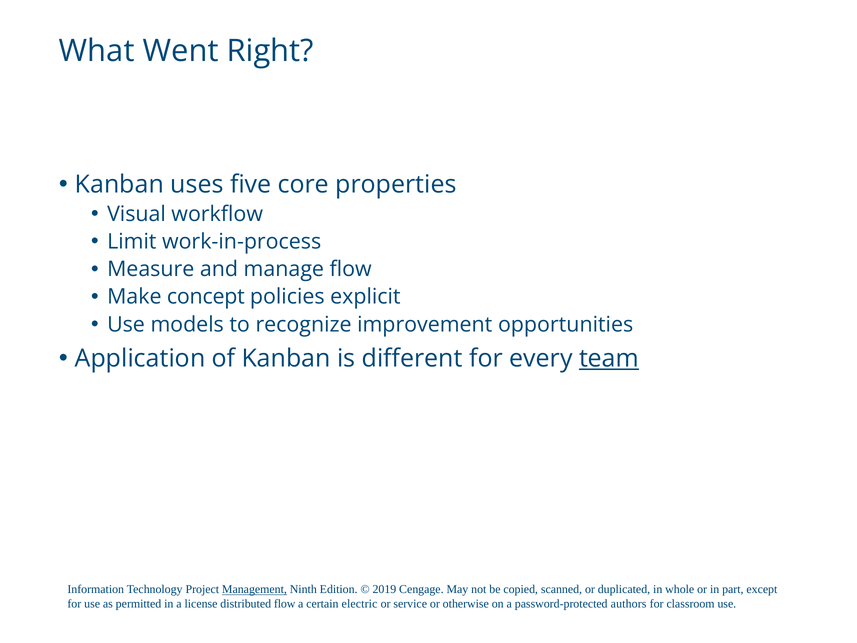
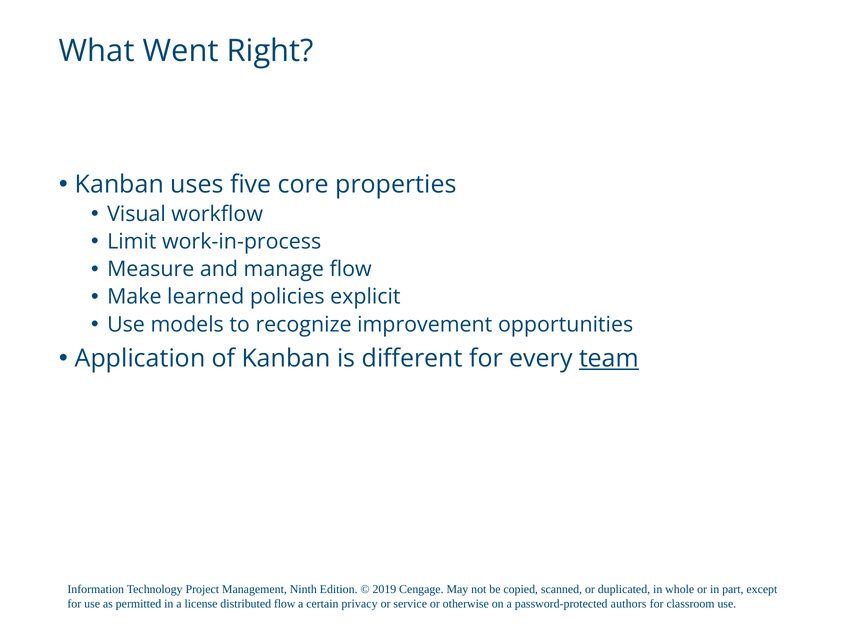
concept: concept -> learned
Management underline: present -> none
electric: electric -> privacy
